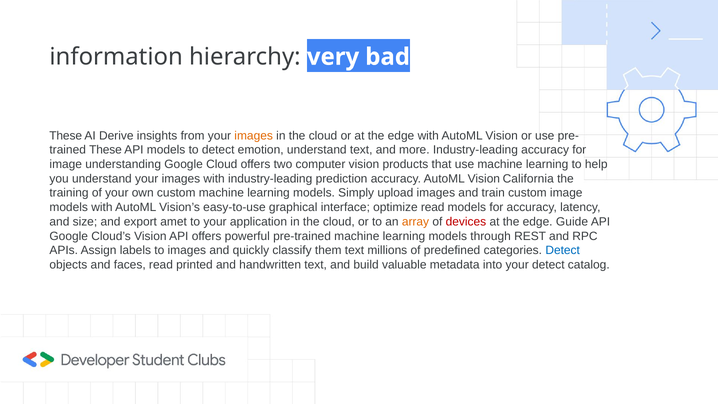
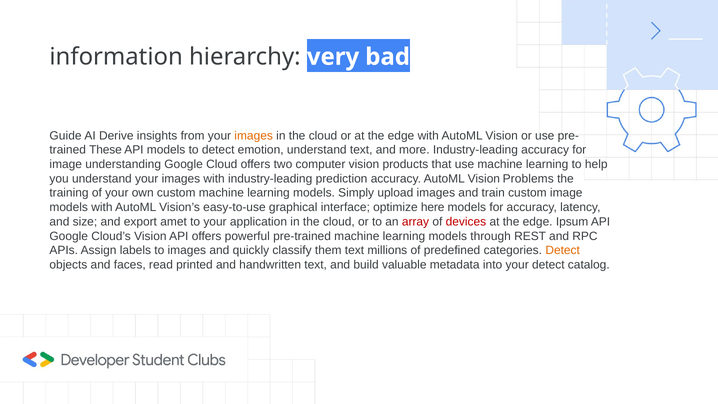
These at (66, 136): These -> Guide
California: California -> Problems
optimize read: read -> here
array colour: orange -> red
Guide: Guide -> Ipsum
Detect at (563, 250) colour: blue -> orange
